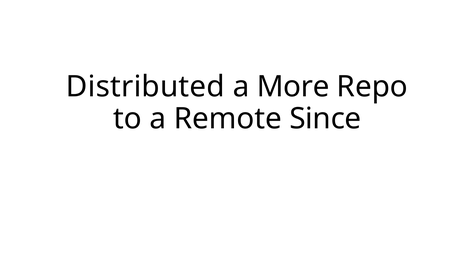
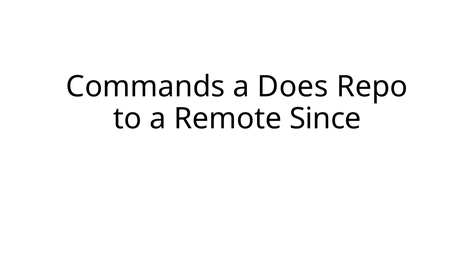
Distributed: Distributed -> Commands
More: More -> Does
